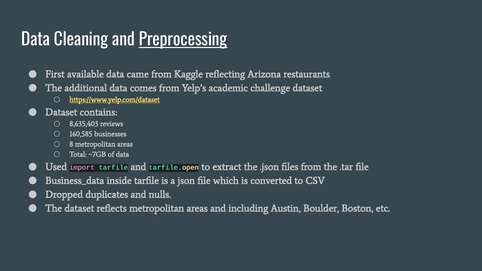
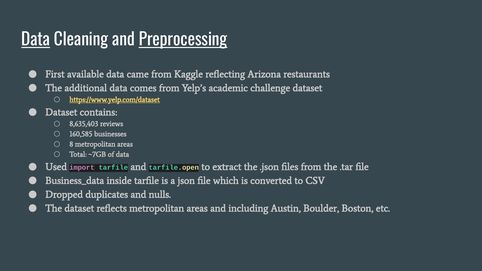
Data at (36, 40) underline: none -> present
